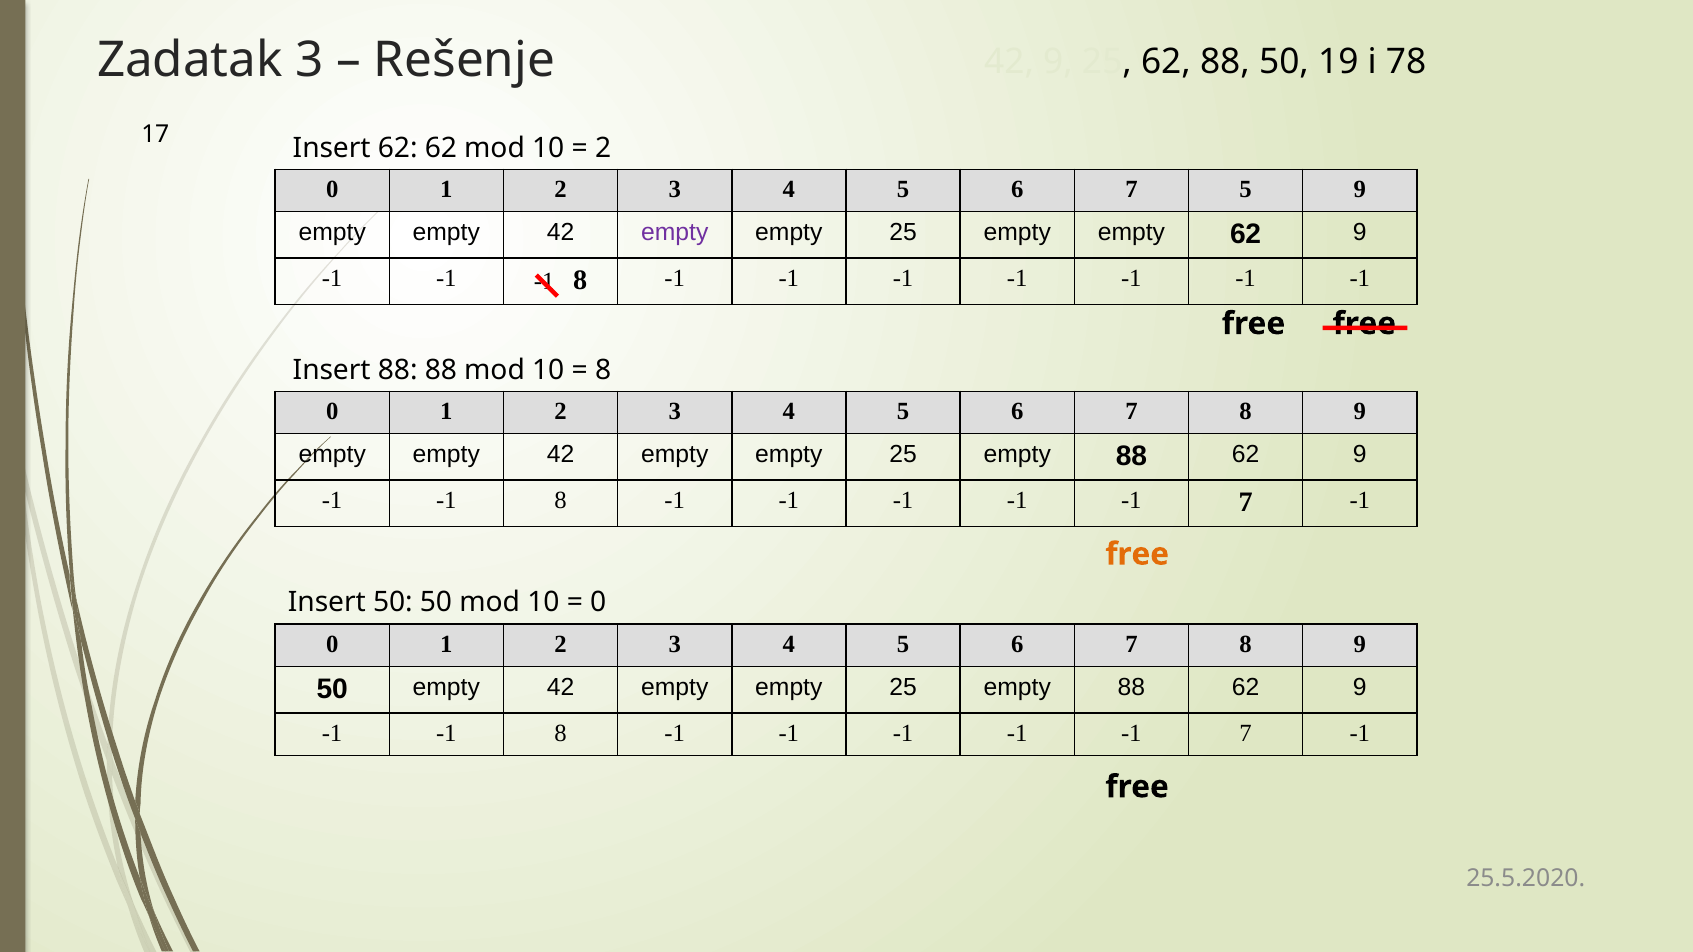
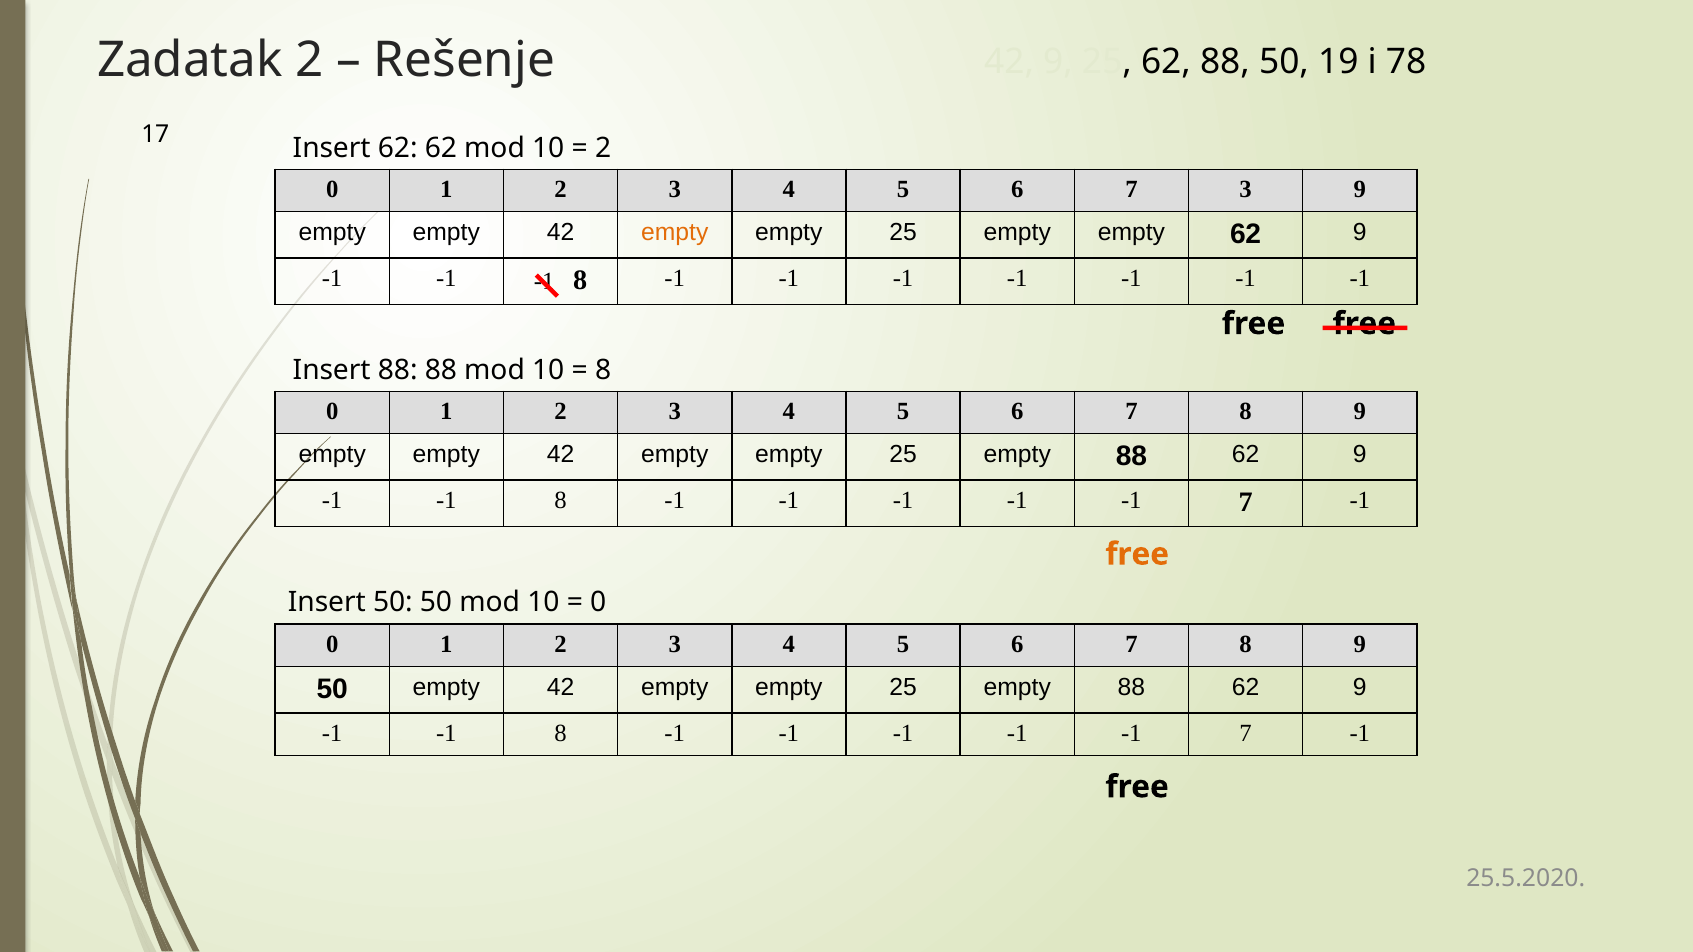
Zadatak 3: 3 -> 2
7 5: 5 -> 3
empty at (675, 232) colour: purple -> orange
